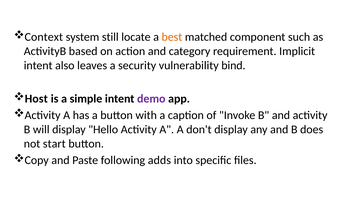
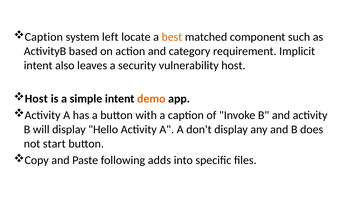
Context at (44, 37): Context -> Caption
still: still -> left
vulnerability bind: bind -> host
demo colour: purple -> orange
